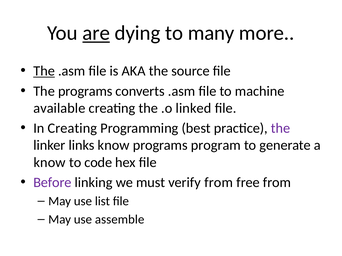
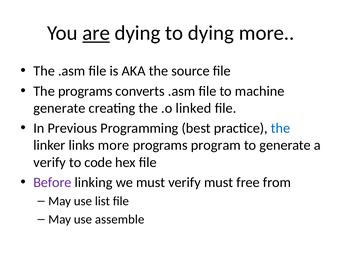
to many: many -> dying
The at (44, 71) underline: present -> none
available at (59, 108): available -> generate
In Creating: Creating -> Previous
the at (281, 128) colour: purple -> blue
links know: know -> more
know at (50, 163): know -> verify
verify from: from -> must
